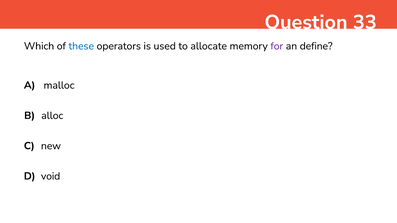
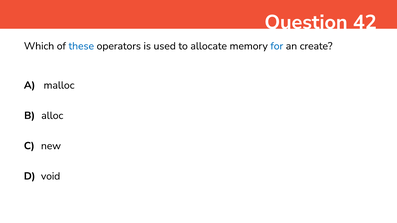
33: 33 -> 42
for colour: purple -> blue
define: define -> create
